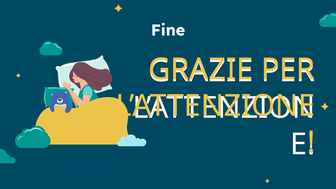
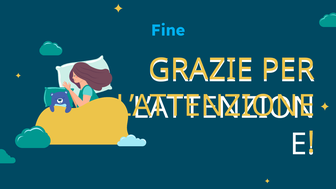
Fine colour: white -> light blue
